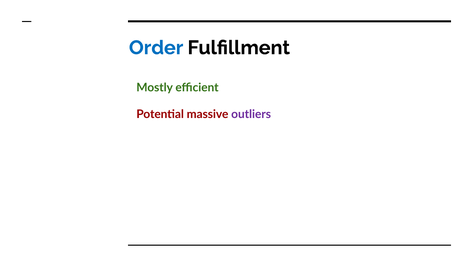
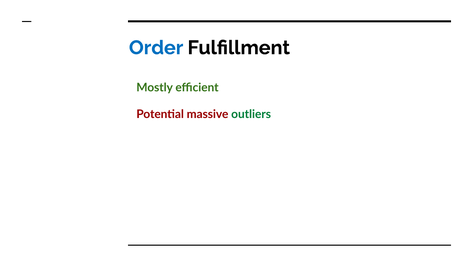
outliers colour: purple -> green
